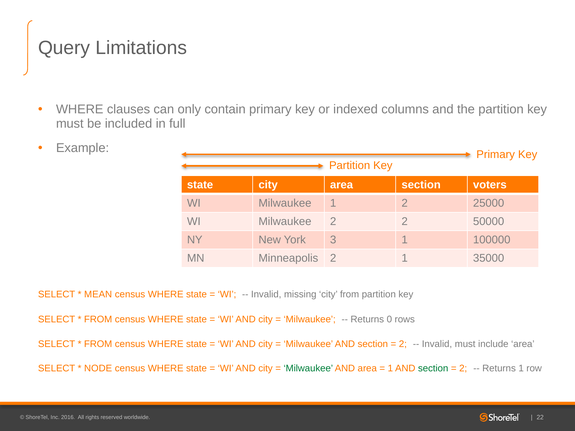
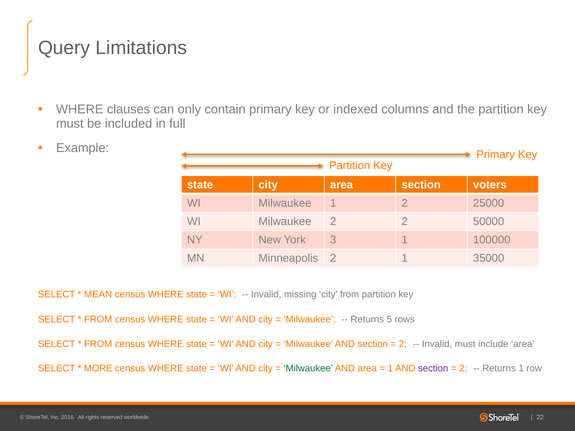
0: 0 -> 5
NODE: NODE -> MORE
section at (433, 368) colour: green -> purple
